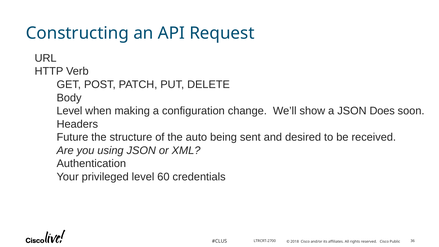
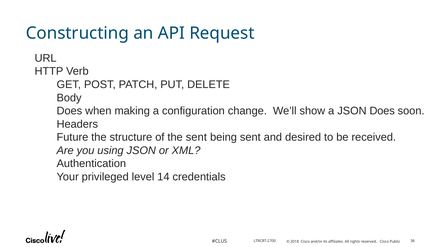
Level at (69, 111): Level -> Does
the auto: auto -> sent
60: 60 -> 14
